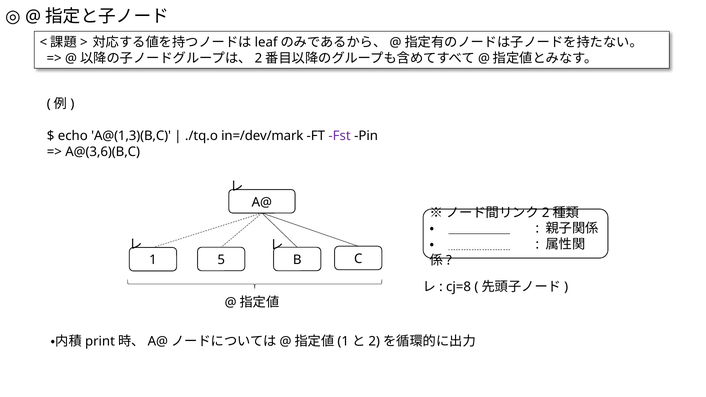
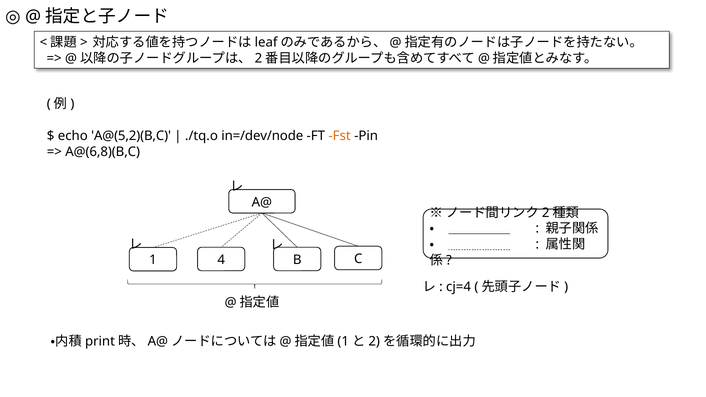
A@(1,3)(B,C: A@(1,3)(B,C -> A@(5,2)(B,C
in=/dev/mark: in=/dev/mark -> in=/dev/node
Fst colour: purple -> orange
A@(3,6)(B,C: A@(3,6)(B,C -> A@(6,8)(B,C
5: 5 -> 4
cj=8: cj=8 -> cj=4
